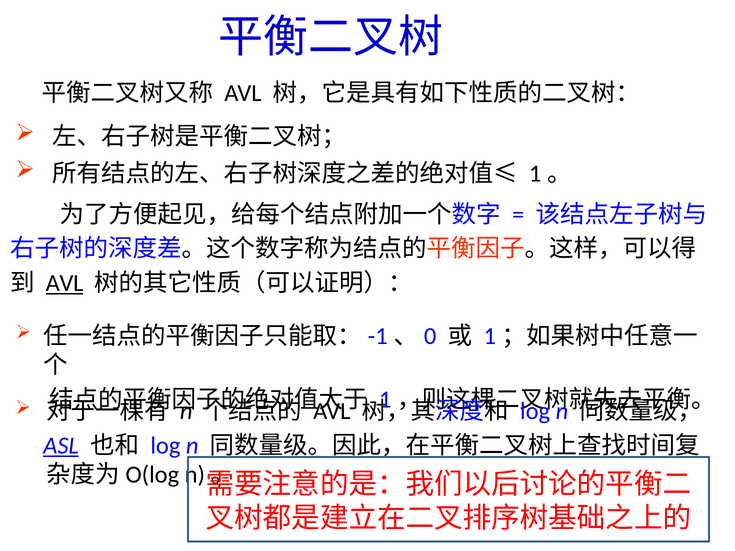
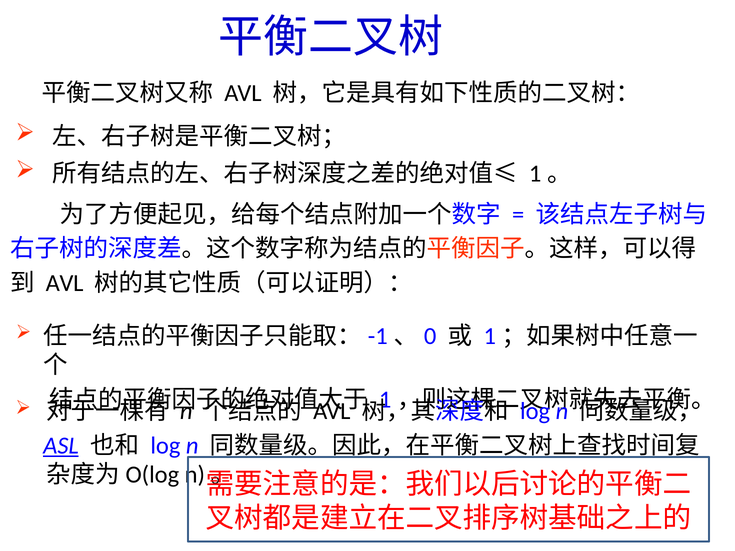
AVL at (65, 283) underline: present -> none
